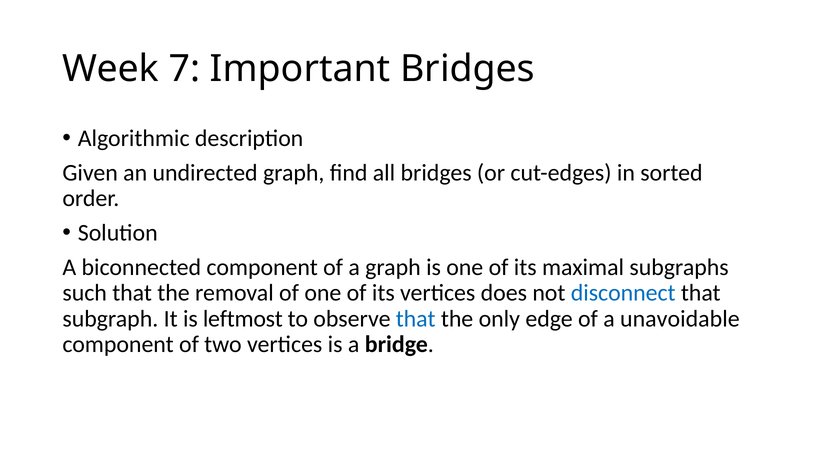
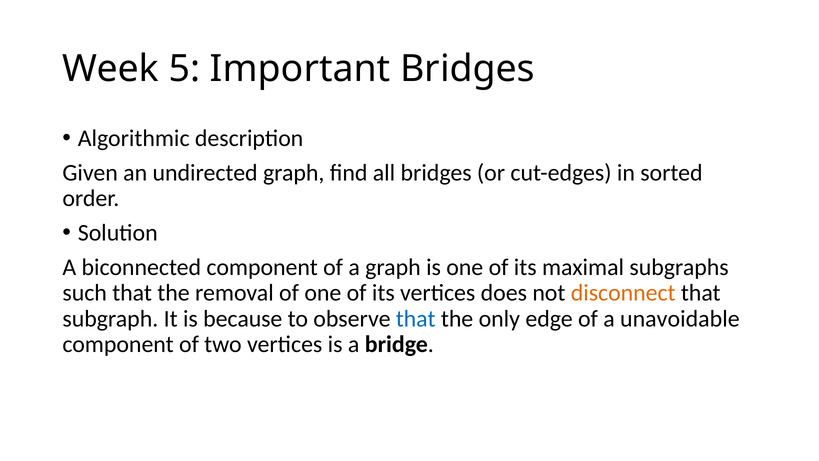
7: 7 -> 5
disconnect colour: blue -> orange
leftmost: leftmost -> because
